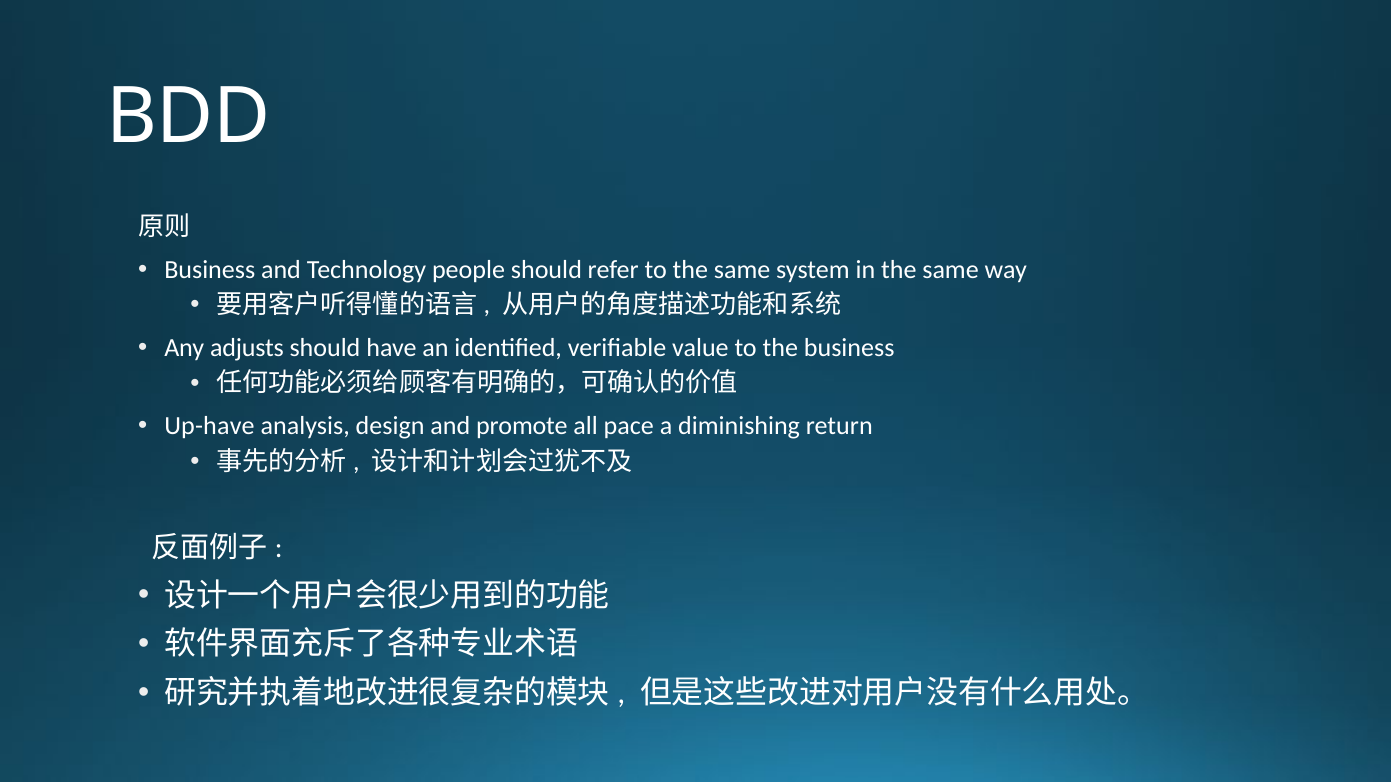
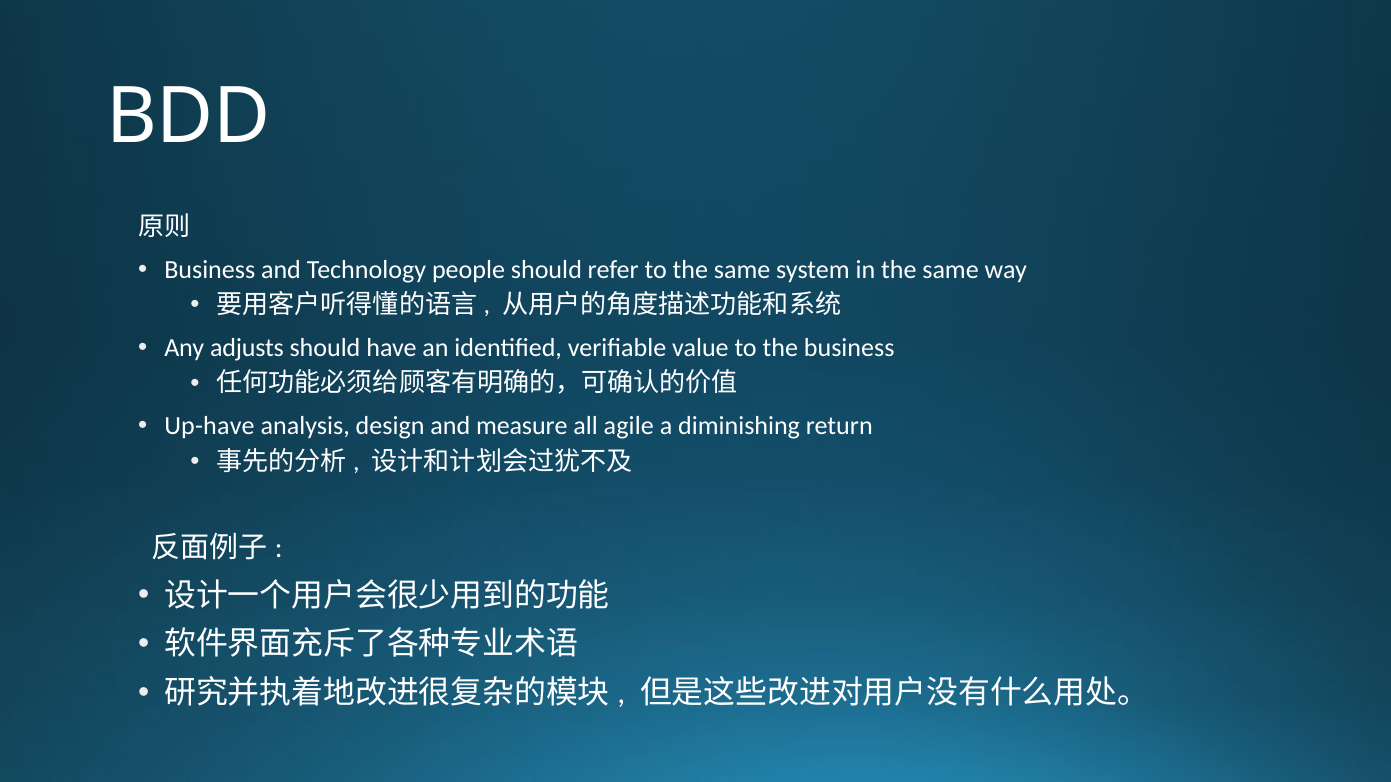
promote: promote -> measure
pace: pace -> agile
